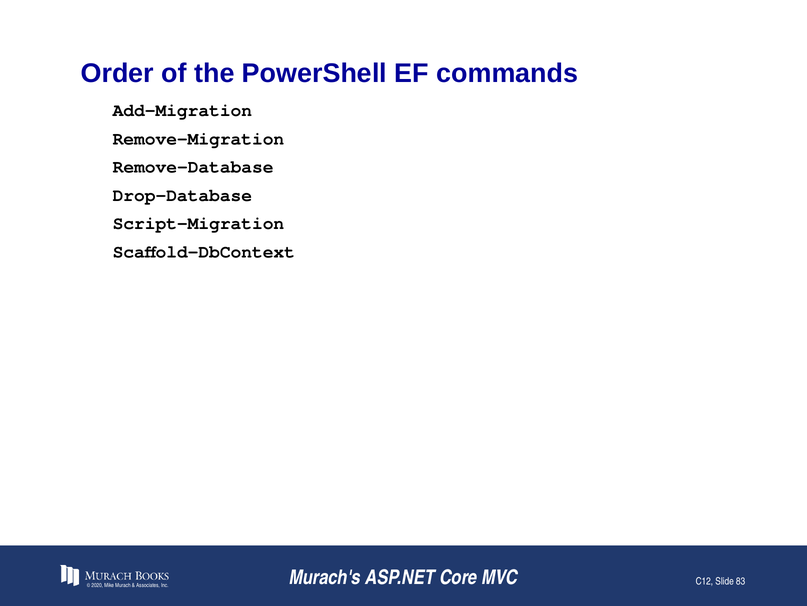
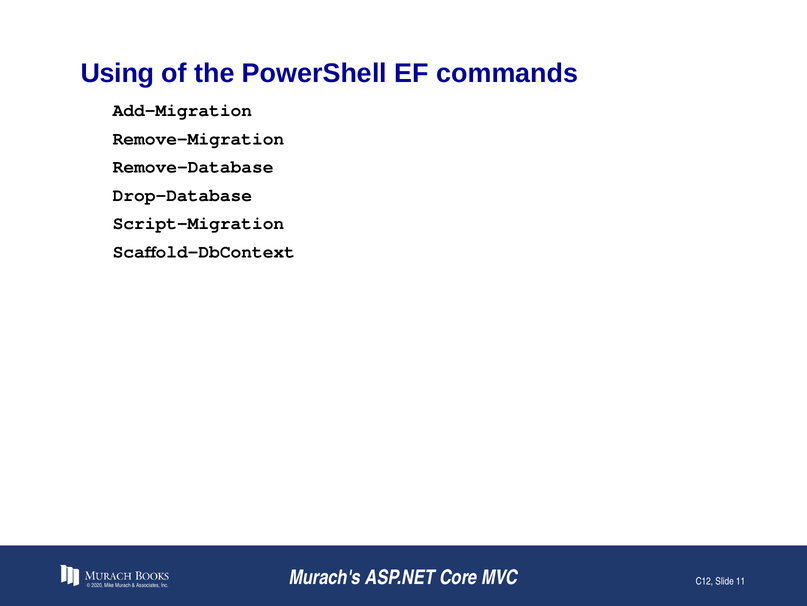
Order: Order -> Using
83: 83 -> 11
